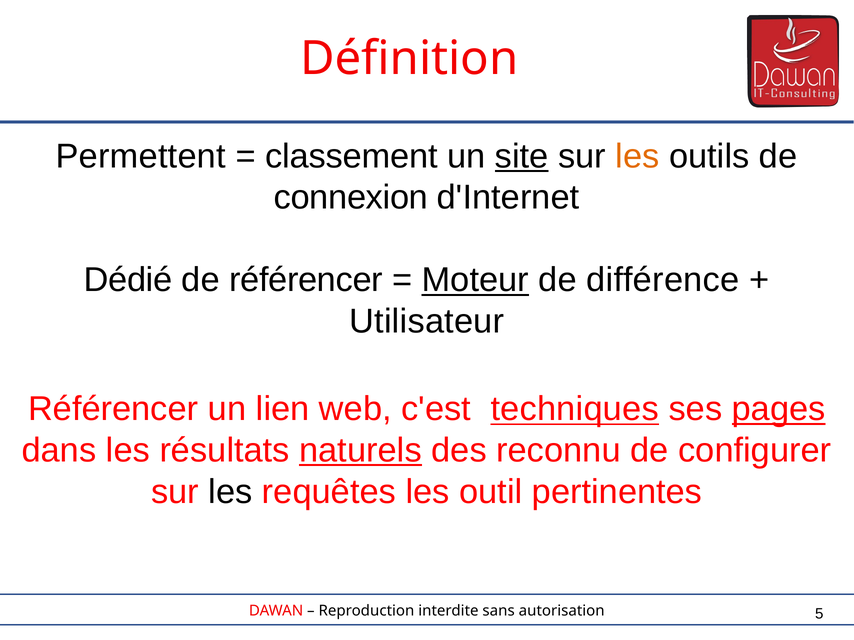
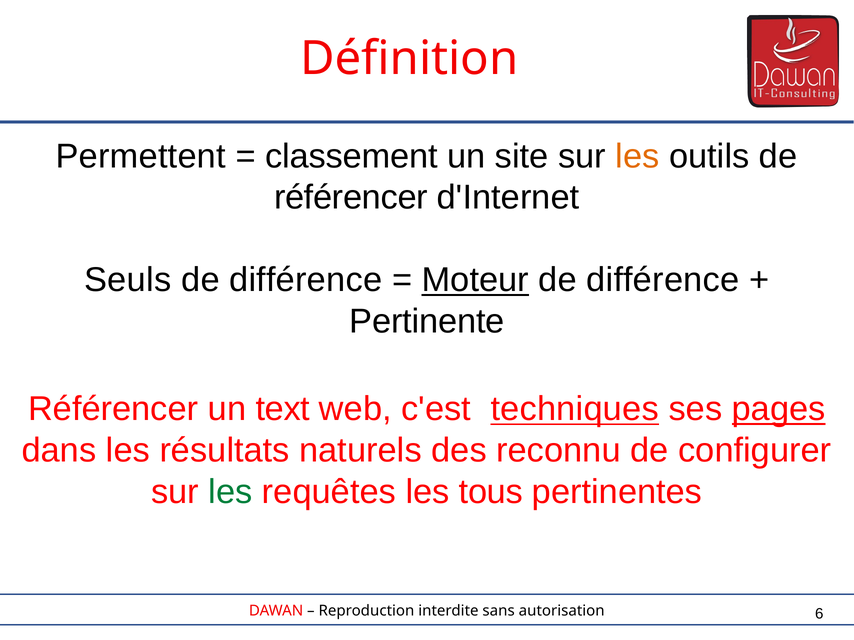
site underline: present -> none
connexion at (351, 198): connexion -> référencer
Dédié: Dédié -> Seuls
référencer at (306, 280): référencer -> différence
Utilisateur: Utilisateur -> Pertinente
lien: lien -> text
naturels underline: present -> none
les at (230, 492) colour: black -> green
outil: outil -> tous
5: 5 -> 6
